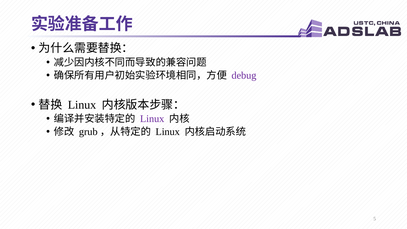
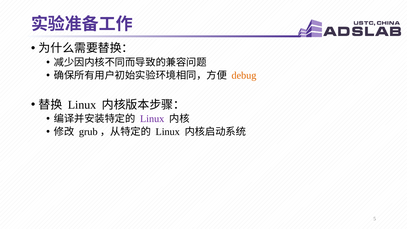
debug colour: purple -> orange
